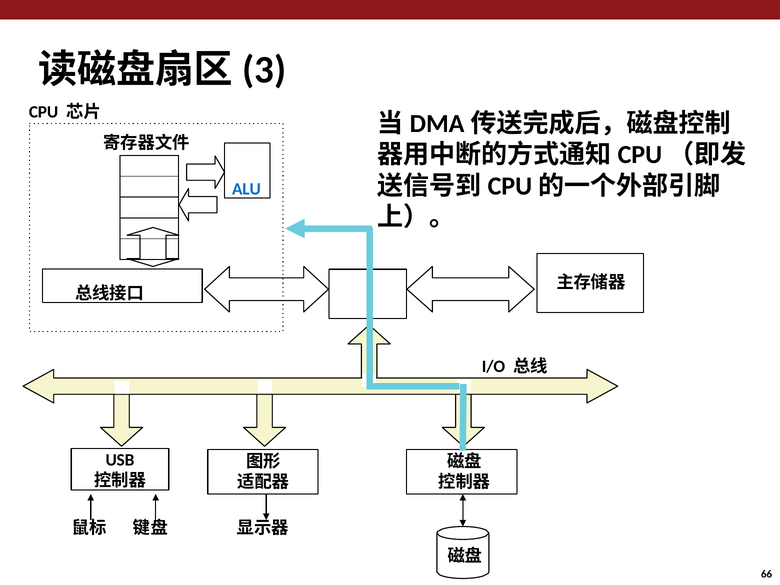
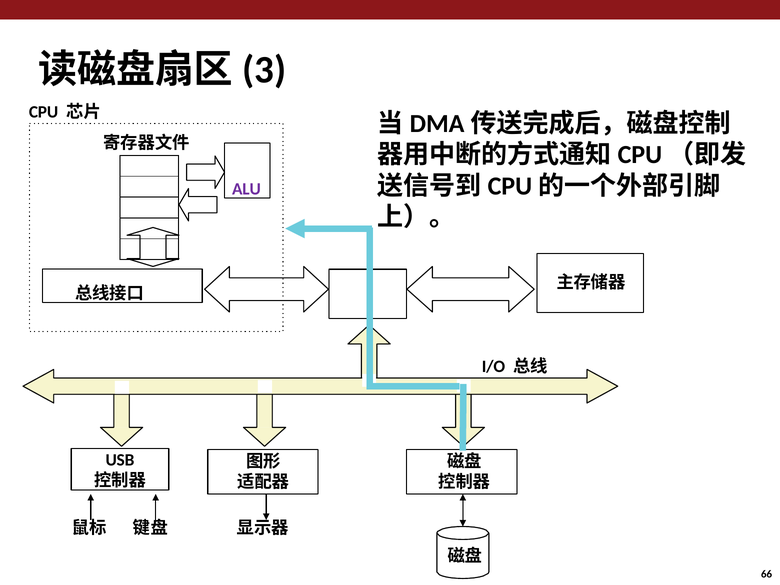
ALU colour: blue -> purple
